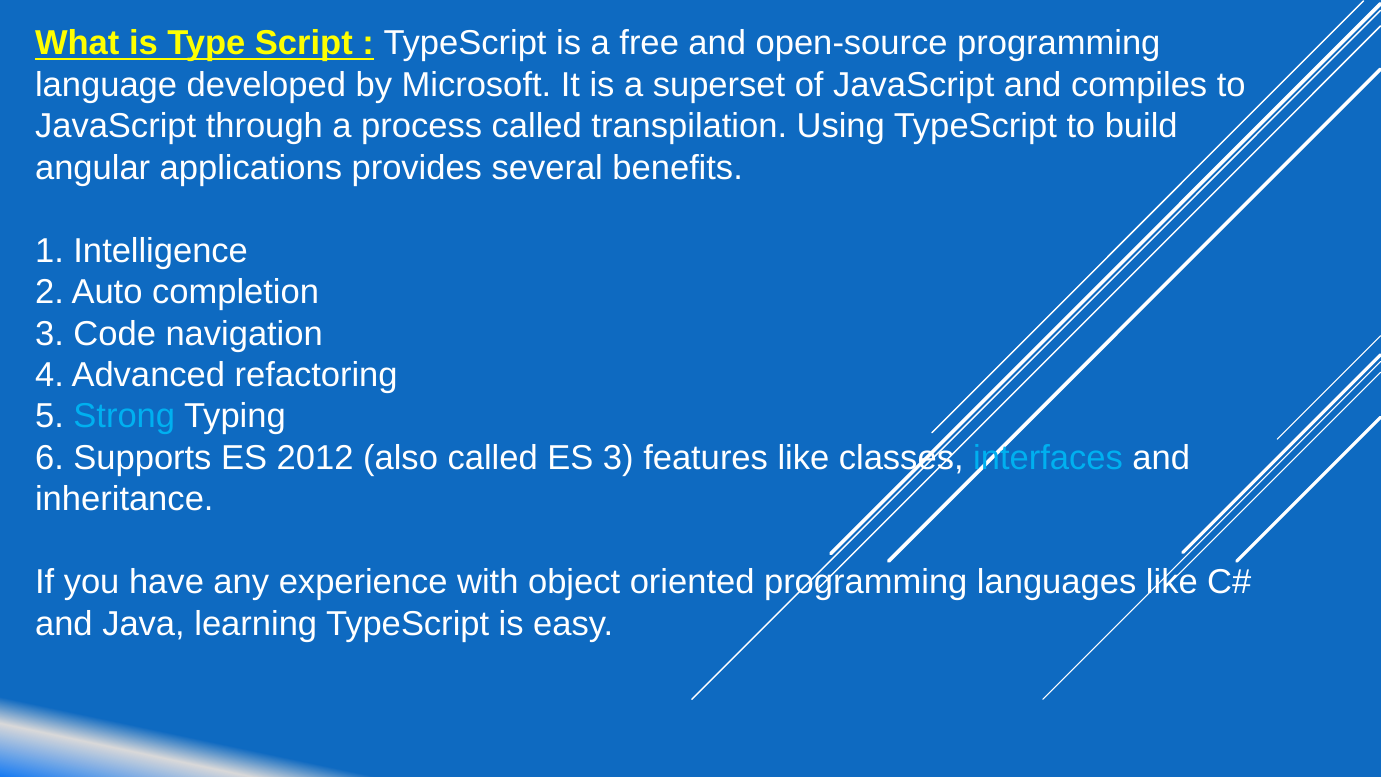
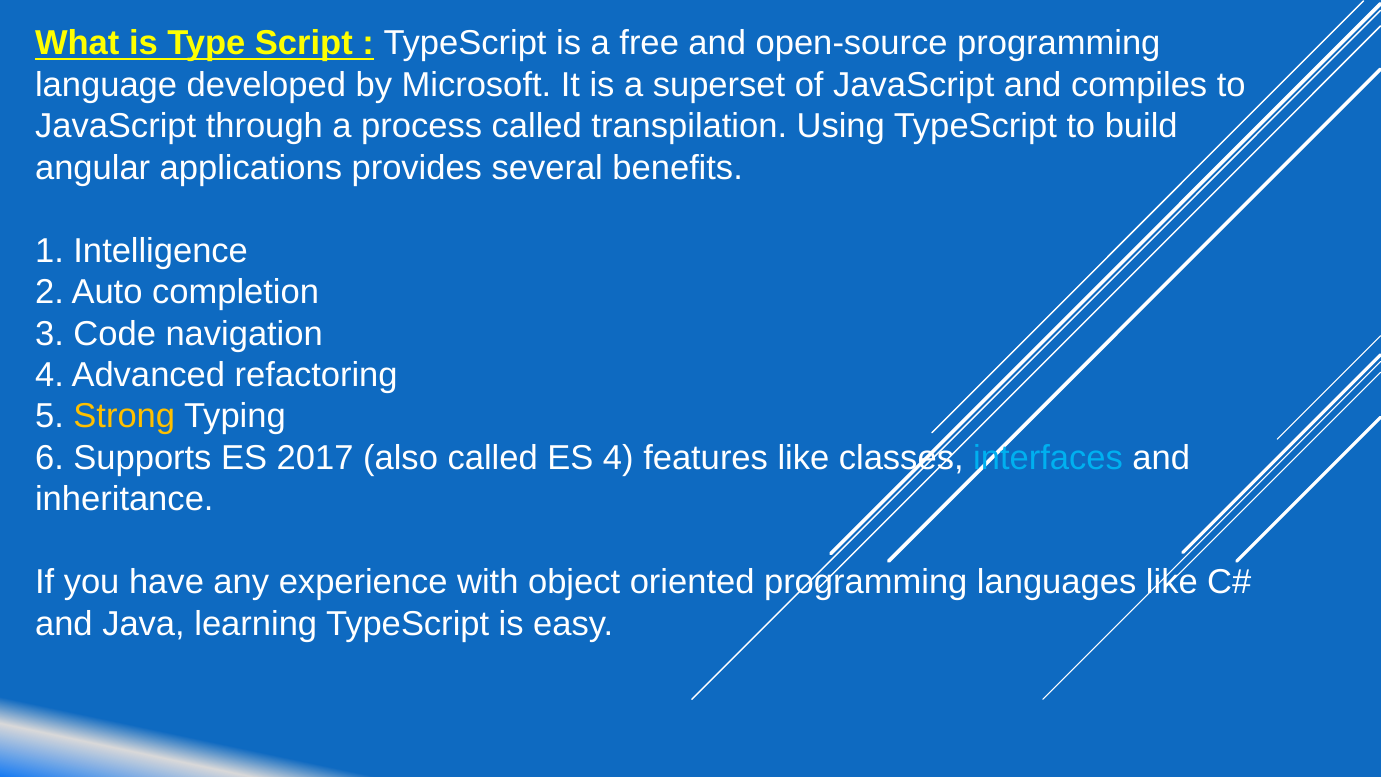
Strong colour: light blue -> yellow
2012: 2012 -> 2017
ES 3: 3 -> 4
